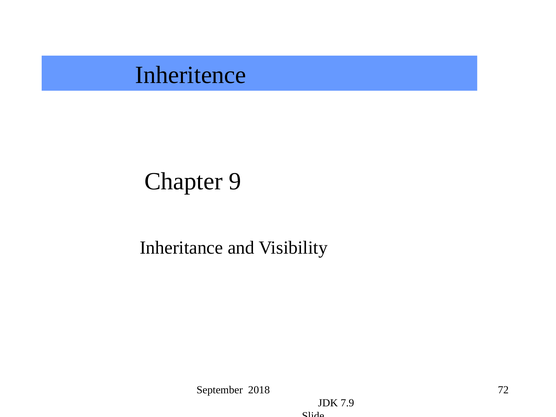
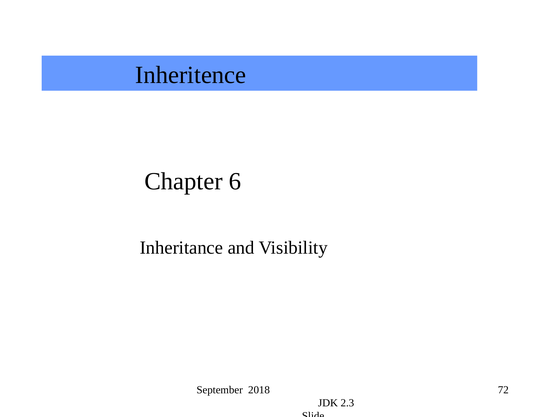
9: 9 -> 6
7.9: 7.9 -> 2.3
